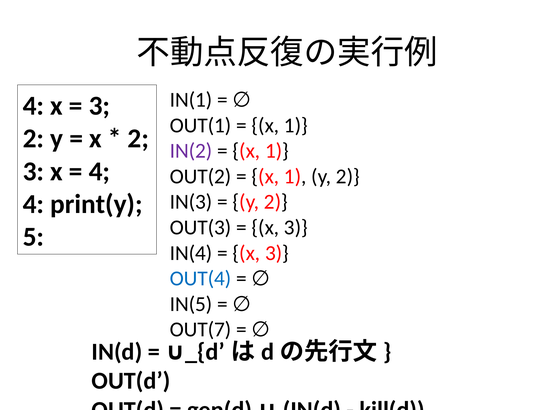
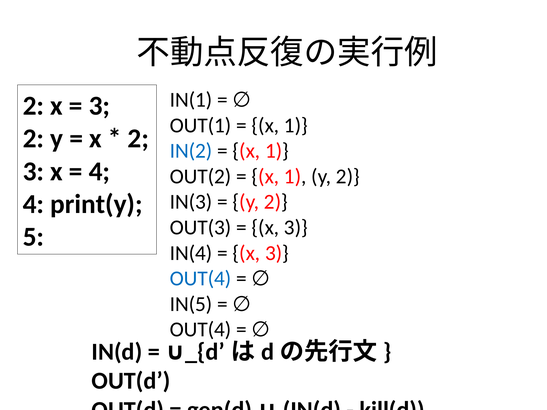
4 at (33, 106): 4 -> 2
IN(2 colour: purple -> blue
OUT(7 at (201, 330): OUT(7 -> OUT(4
